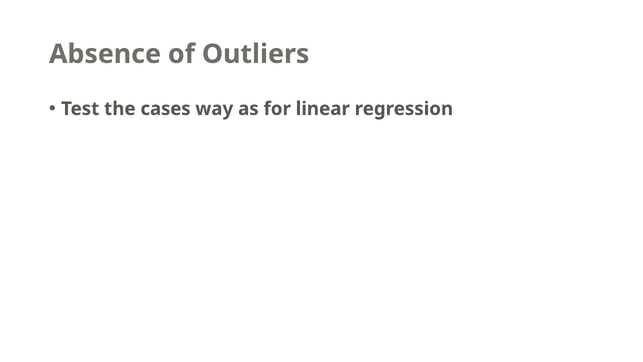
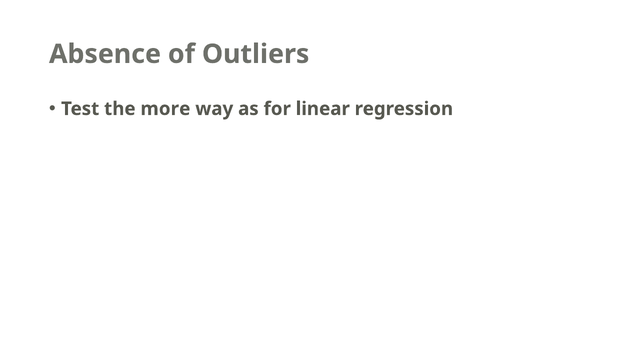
cases: cases -> more
